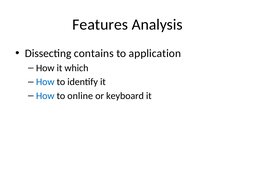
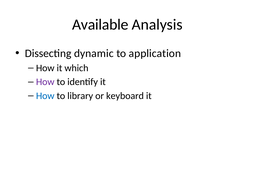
Features: Features -> Available
contains: contains -> dynamic
How at (45, 82) colour: blue -> purple
online: online -> library
